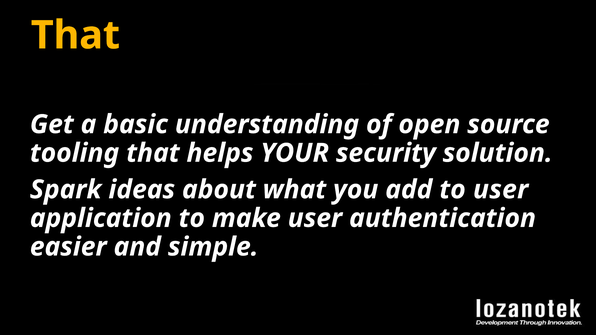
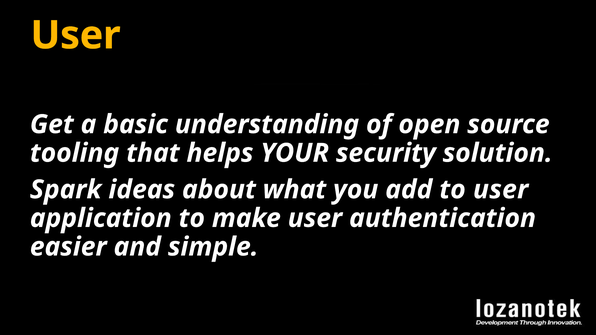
That at (75, 35): That -> User
